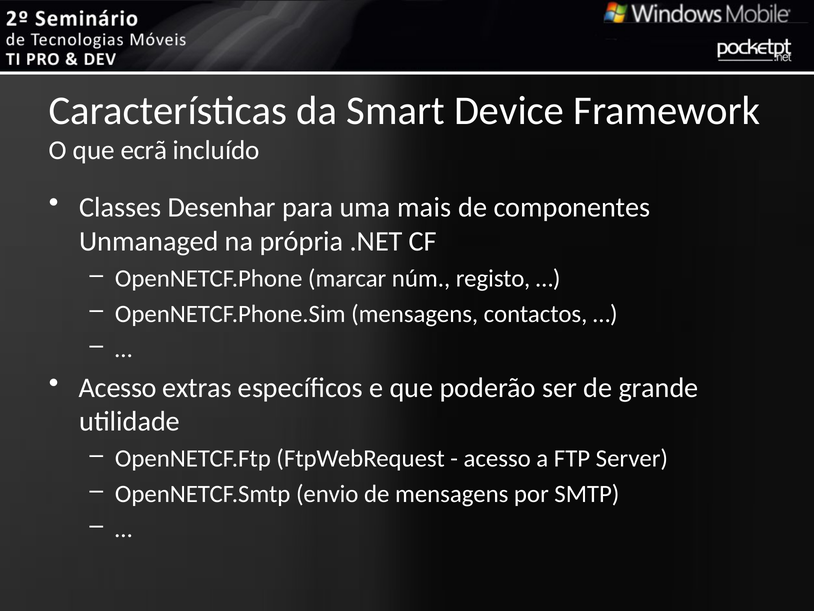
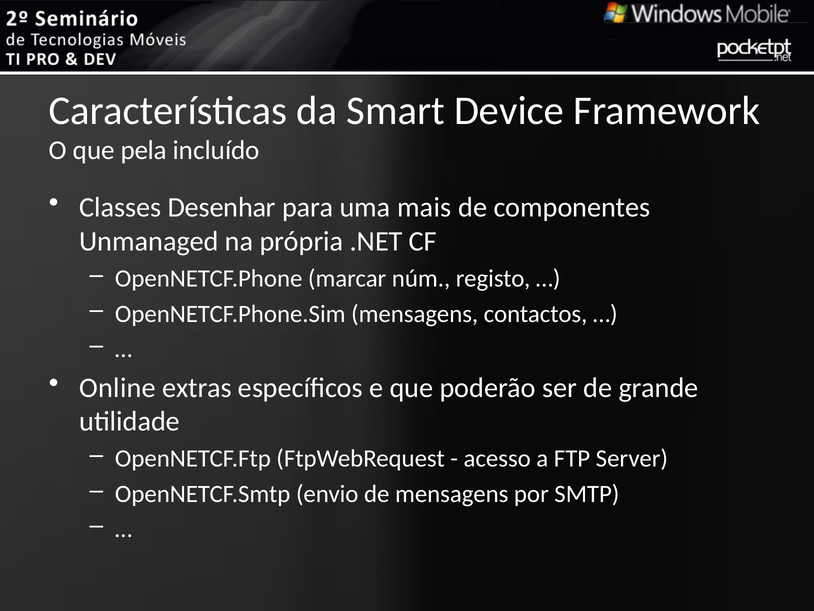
ecrã: ecrã -> pela
Acesso at (118, 387): Acesso -> Online
